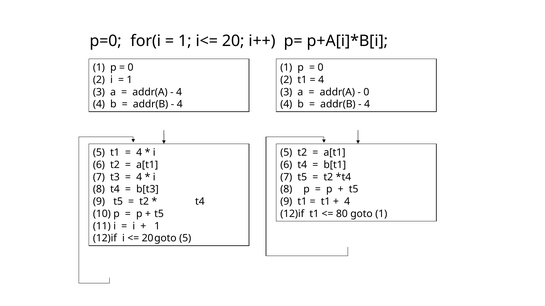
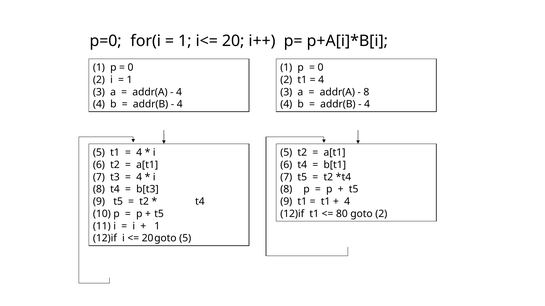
0 at (366, 92): 0 -> 8
goto 1: 1 -> 2
